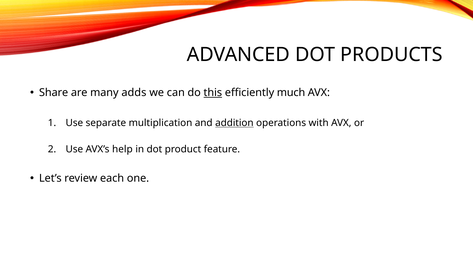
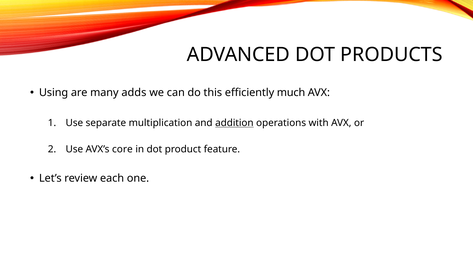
Share: Share -> Using
this underline: present -> none
help: help -> core
